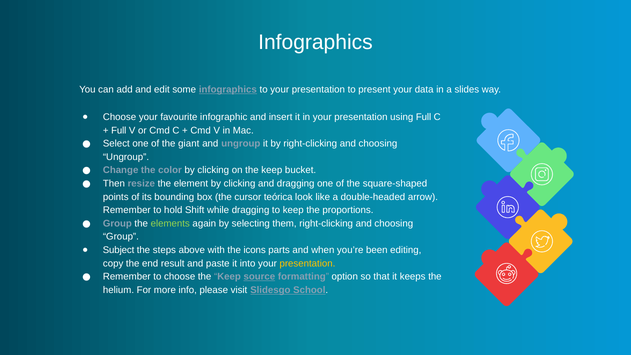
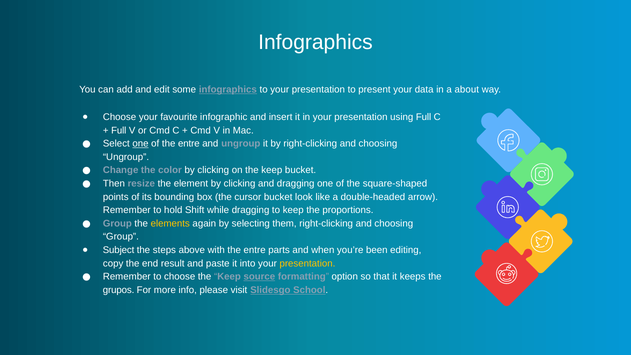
slides: slides -> about
one at (141, 144) underline: none -> present
of the giant: giant -> entre
cursor teórica: teórica -> bucket
elements colour: light green -> yellow
with the icons: icons -> entre
helium: helium -> grupos
